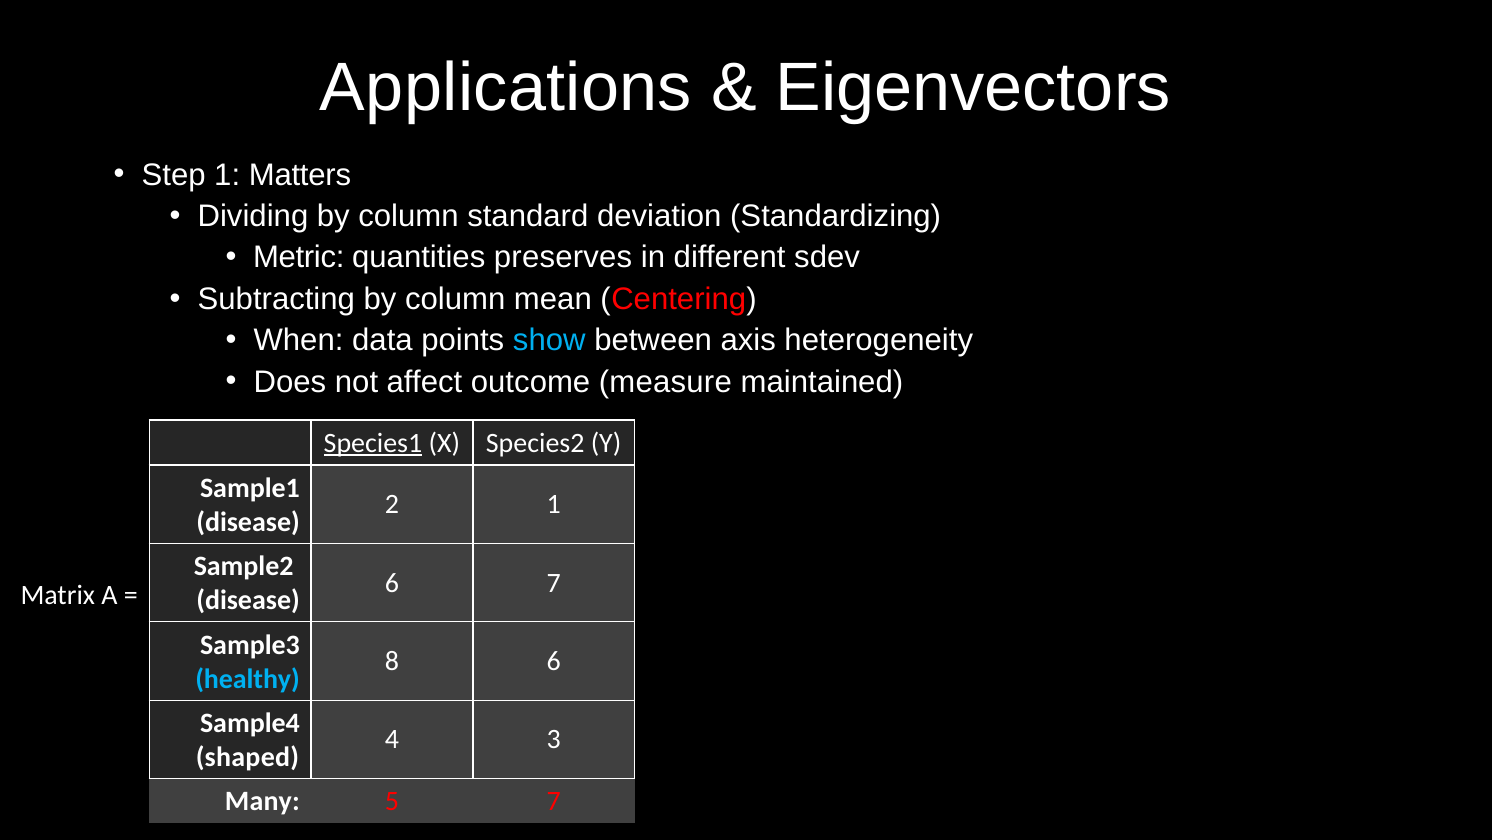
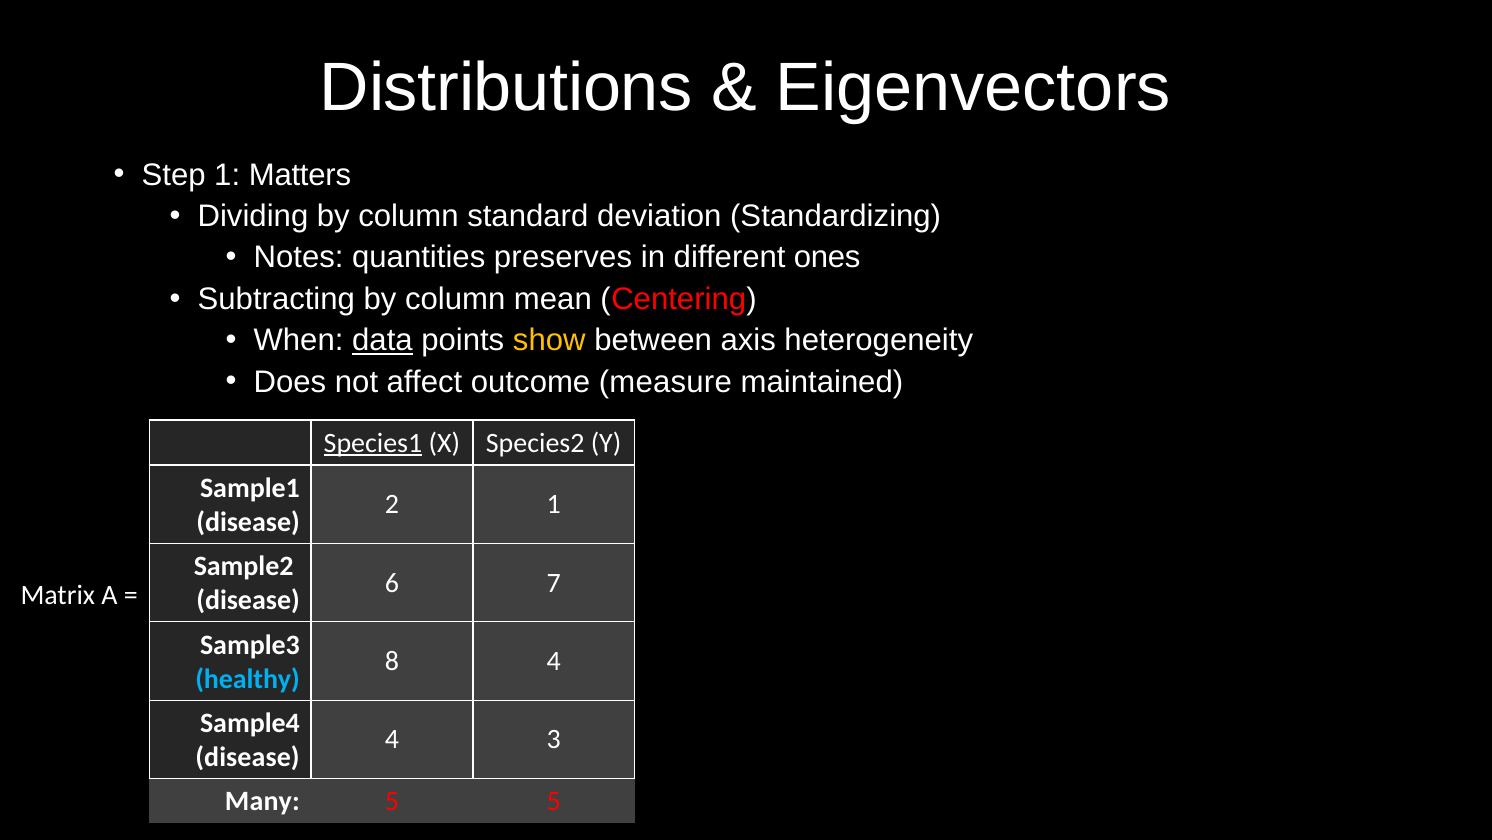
Applications: Applications -> Distributions
Metric: Metric -> Notes
sdev: sdev -> ones
data underline: none -> present
show colour: light blue -> yellow
8 6: 6 -> 4
shaped at (247, 757): shaped -> disease
5 7: 7 -> 5
